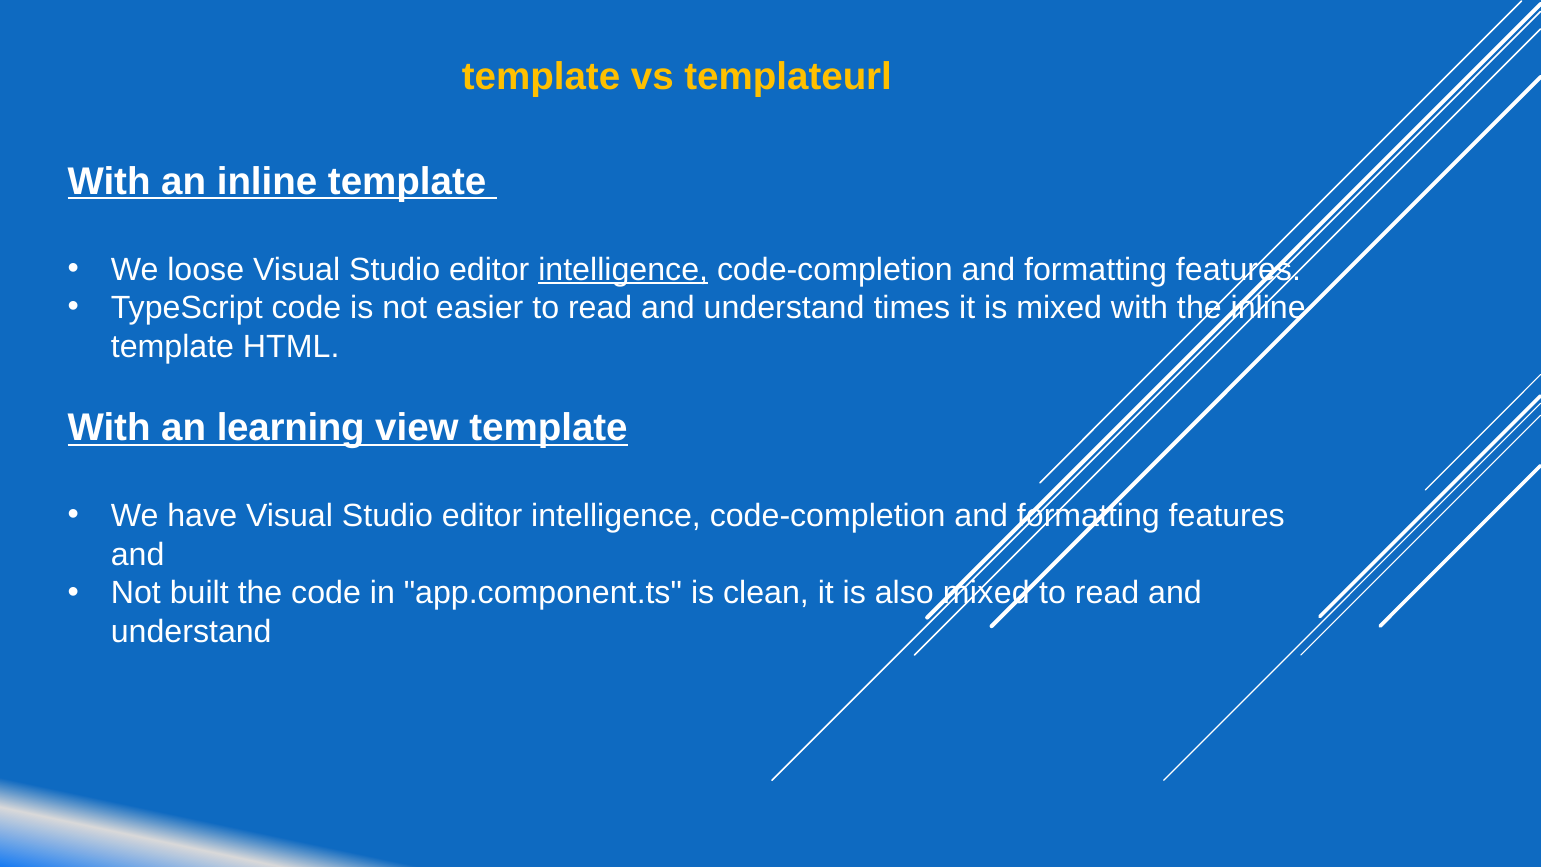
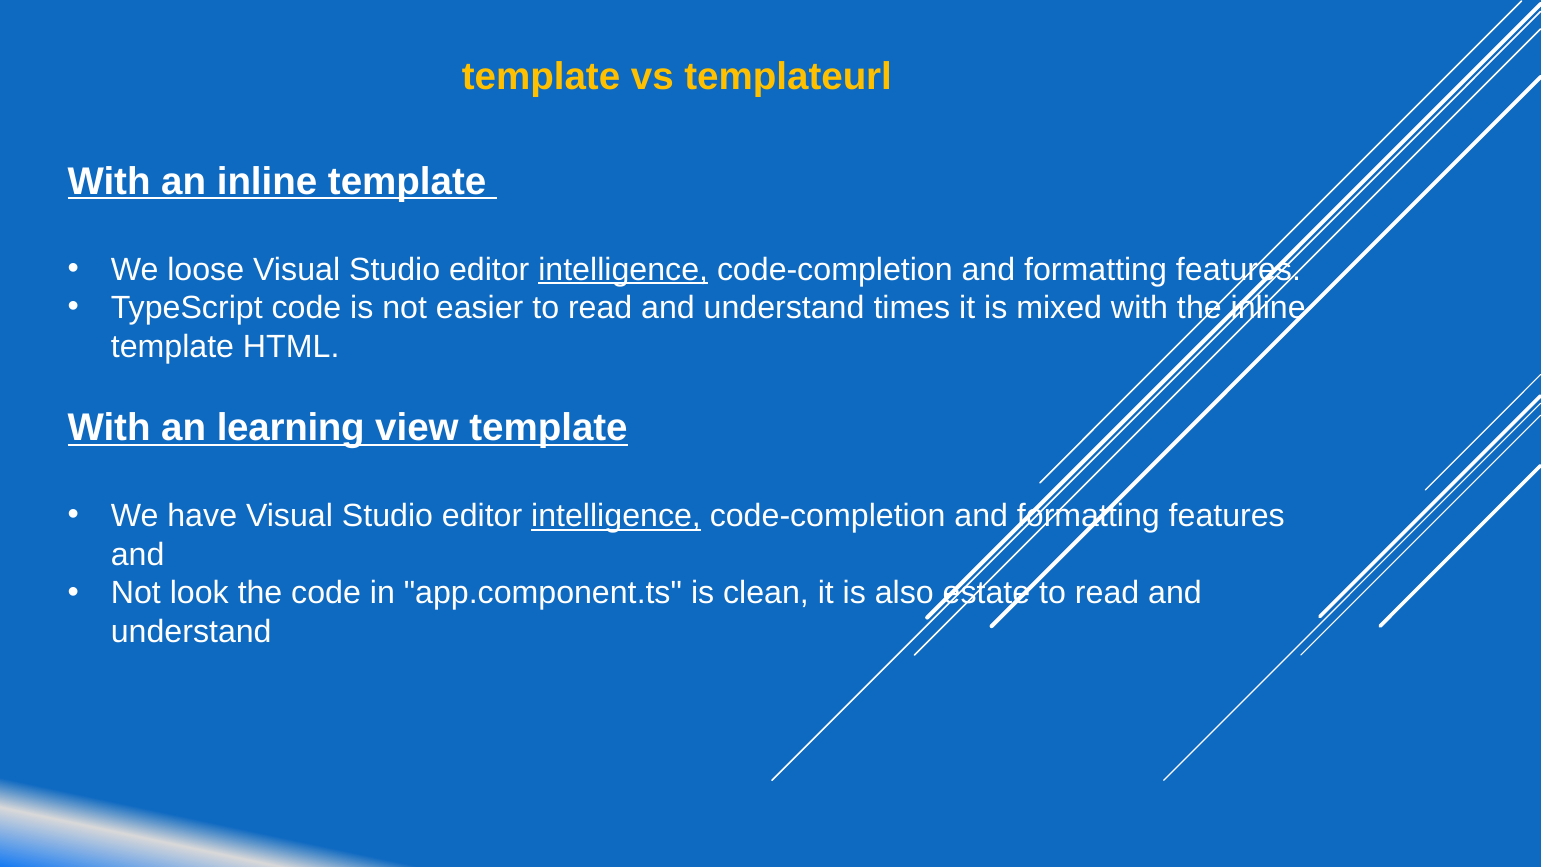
intelligence at (616, 516) underline: none -> present
built: built -> look
also mixed: mixed -> estate
